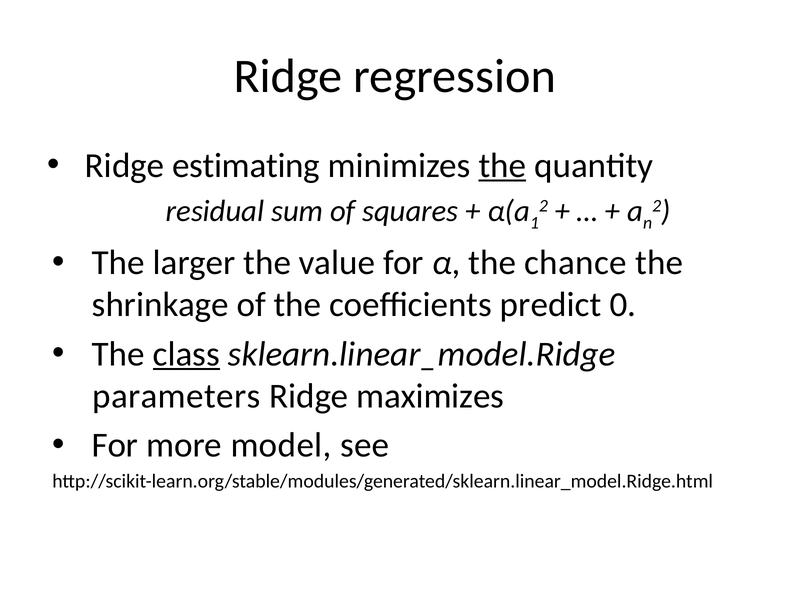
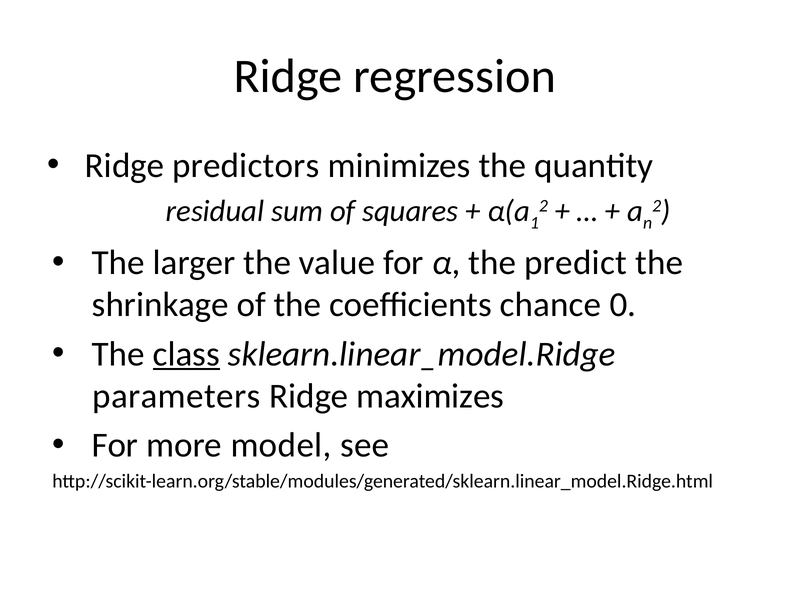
estimating: estimating -> predictors
the at (502, 166) underline: present -> none
chance: chance -> predict
predict: predict -> chance
